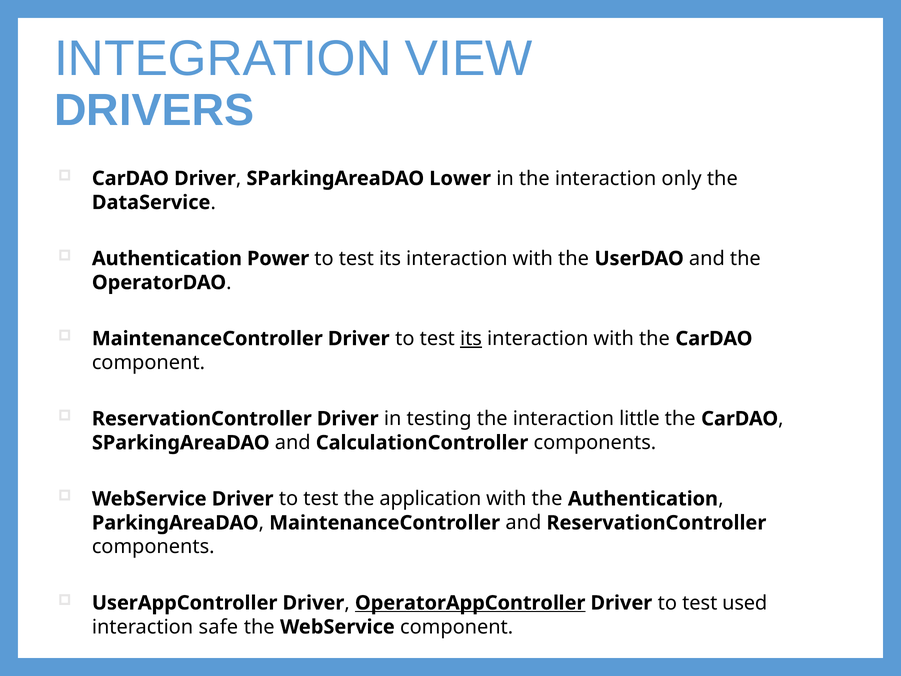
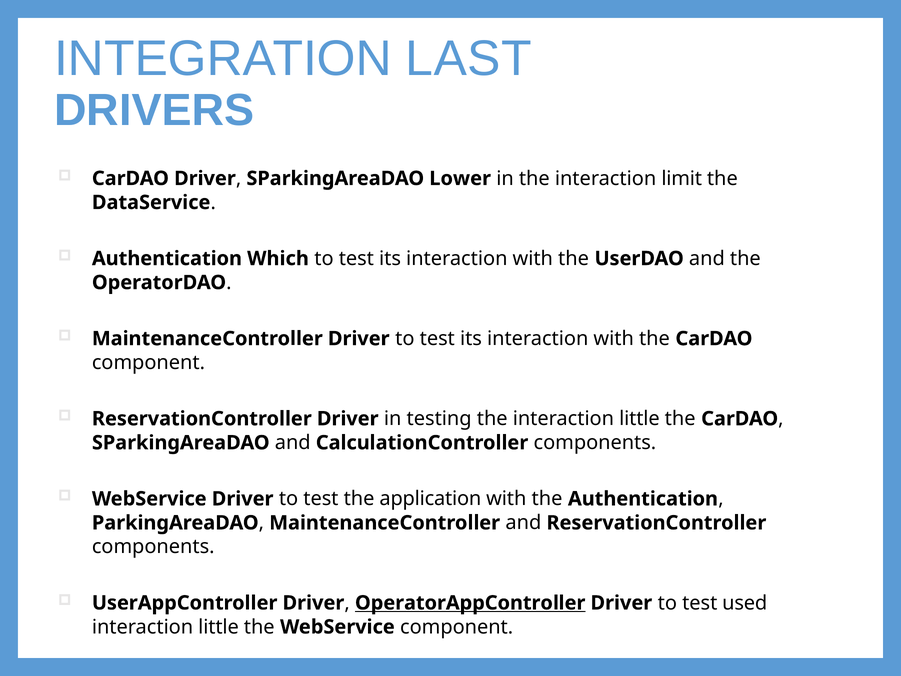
VIEW: VIEW -> LAST
only: only -> limit
Power: Power -> Which
its at (471, 339) underline: present -> none
safe at (218, 627): safe -> little
